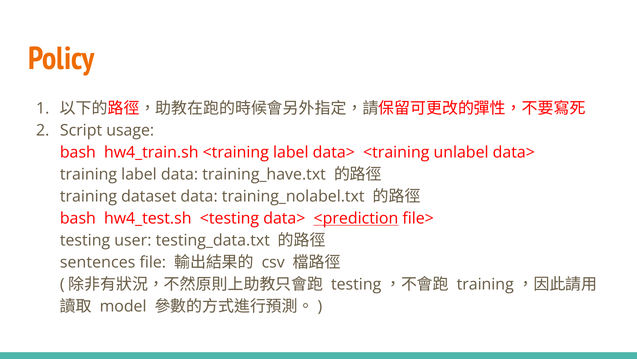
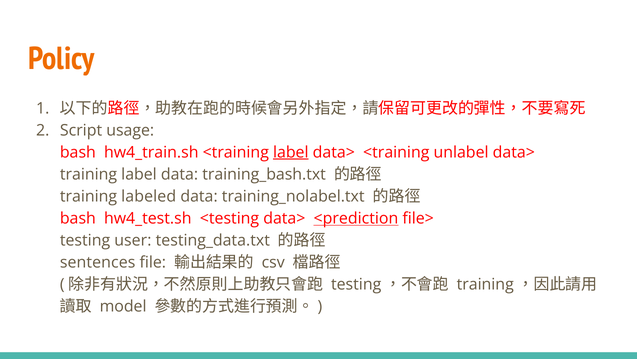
label at (291, 152) underline: none -> present
training_have.txt: training_have.txt -> training_bash.txt
dataset: dataset -> labeled
